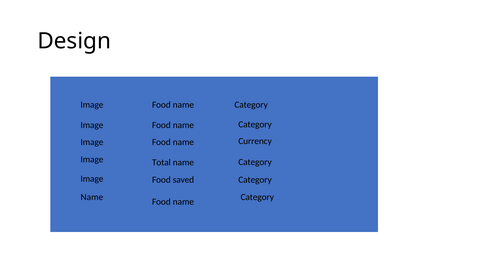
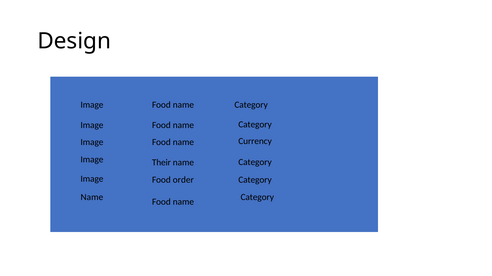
Total: Total -> Their
saved: saved -> order
